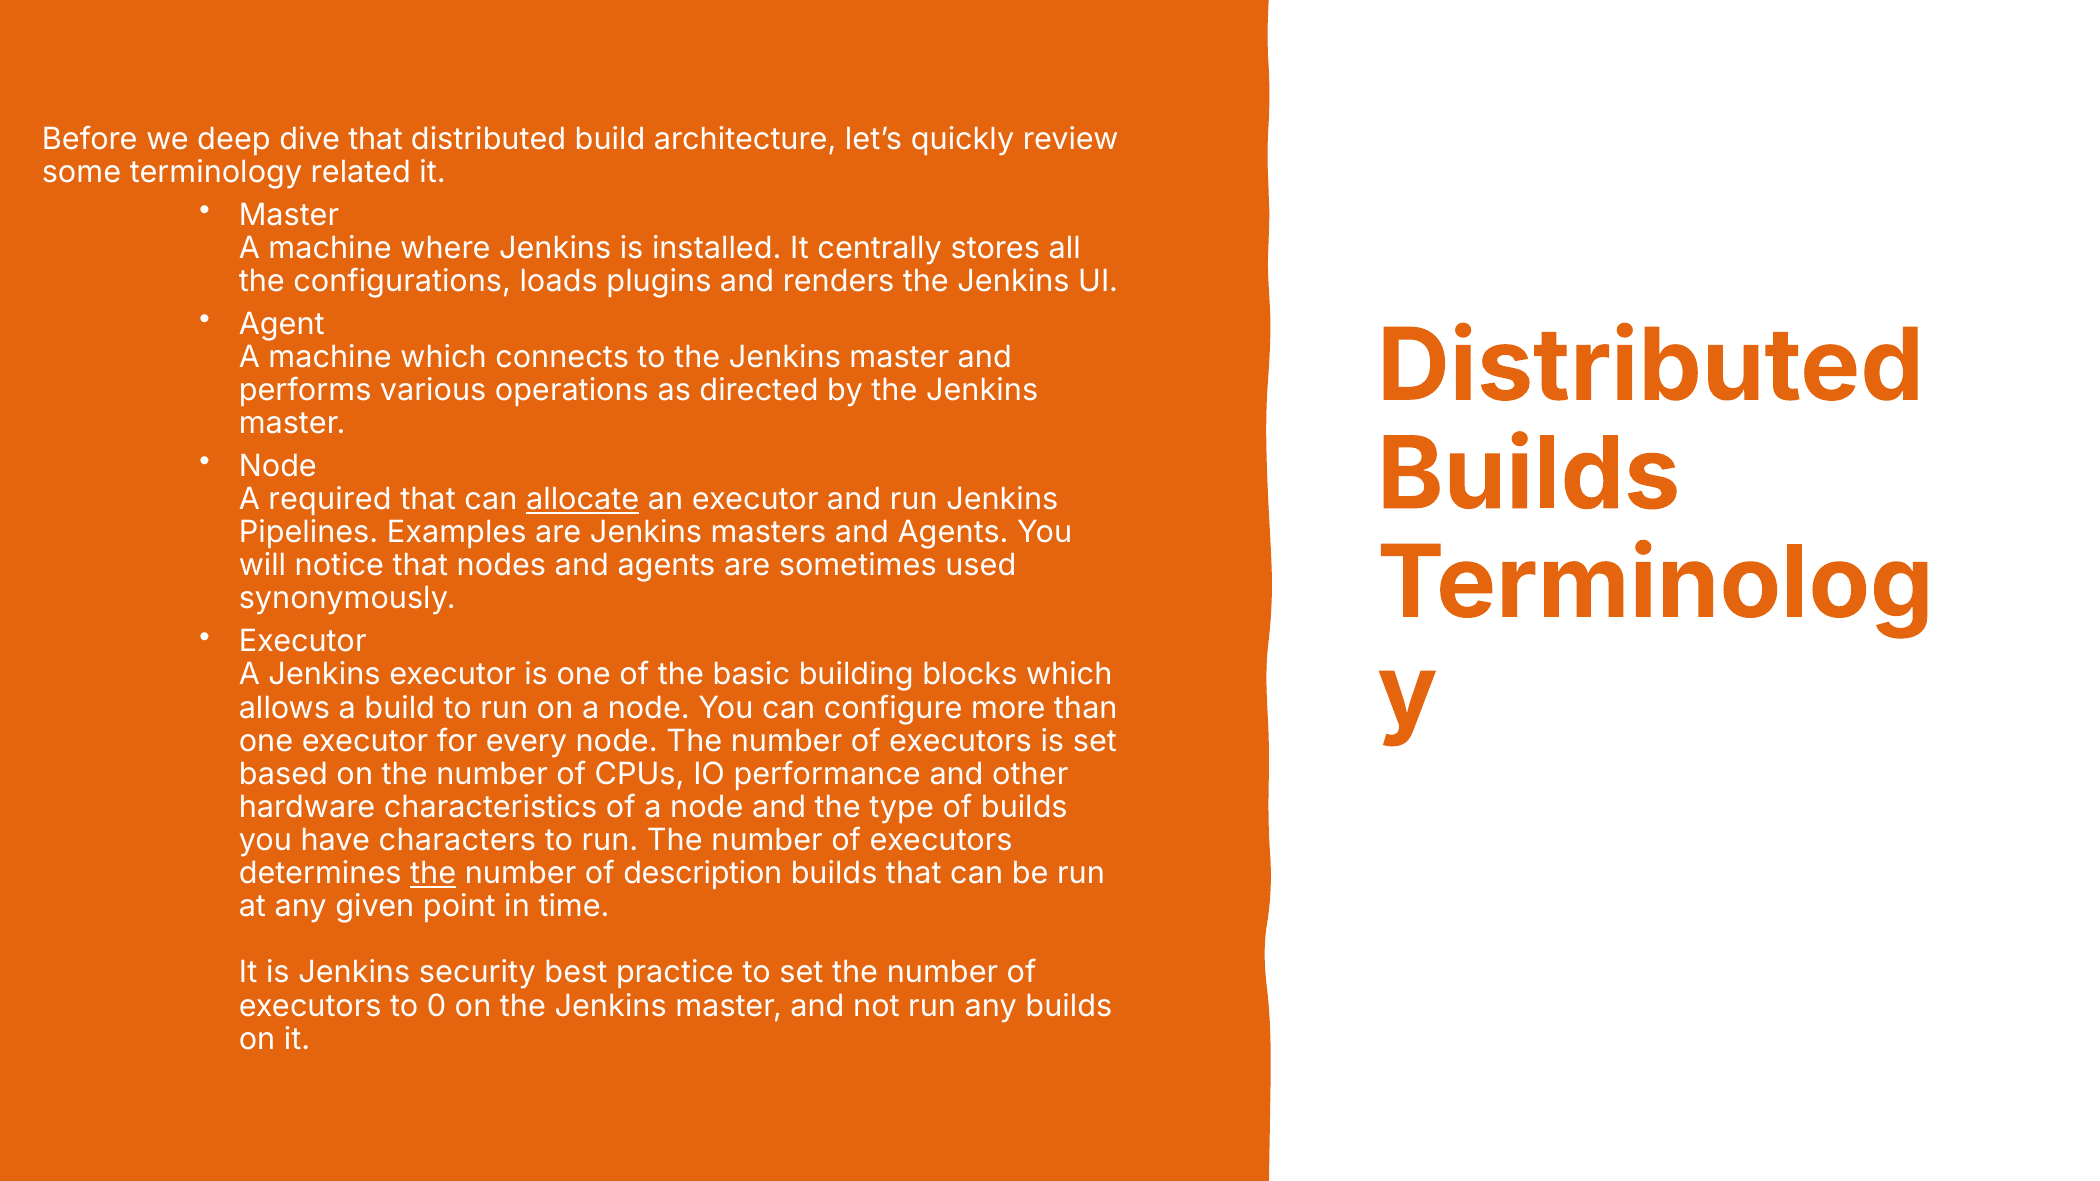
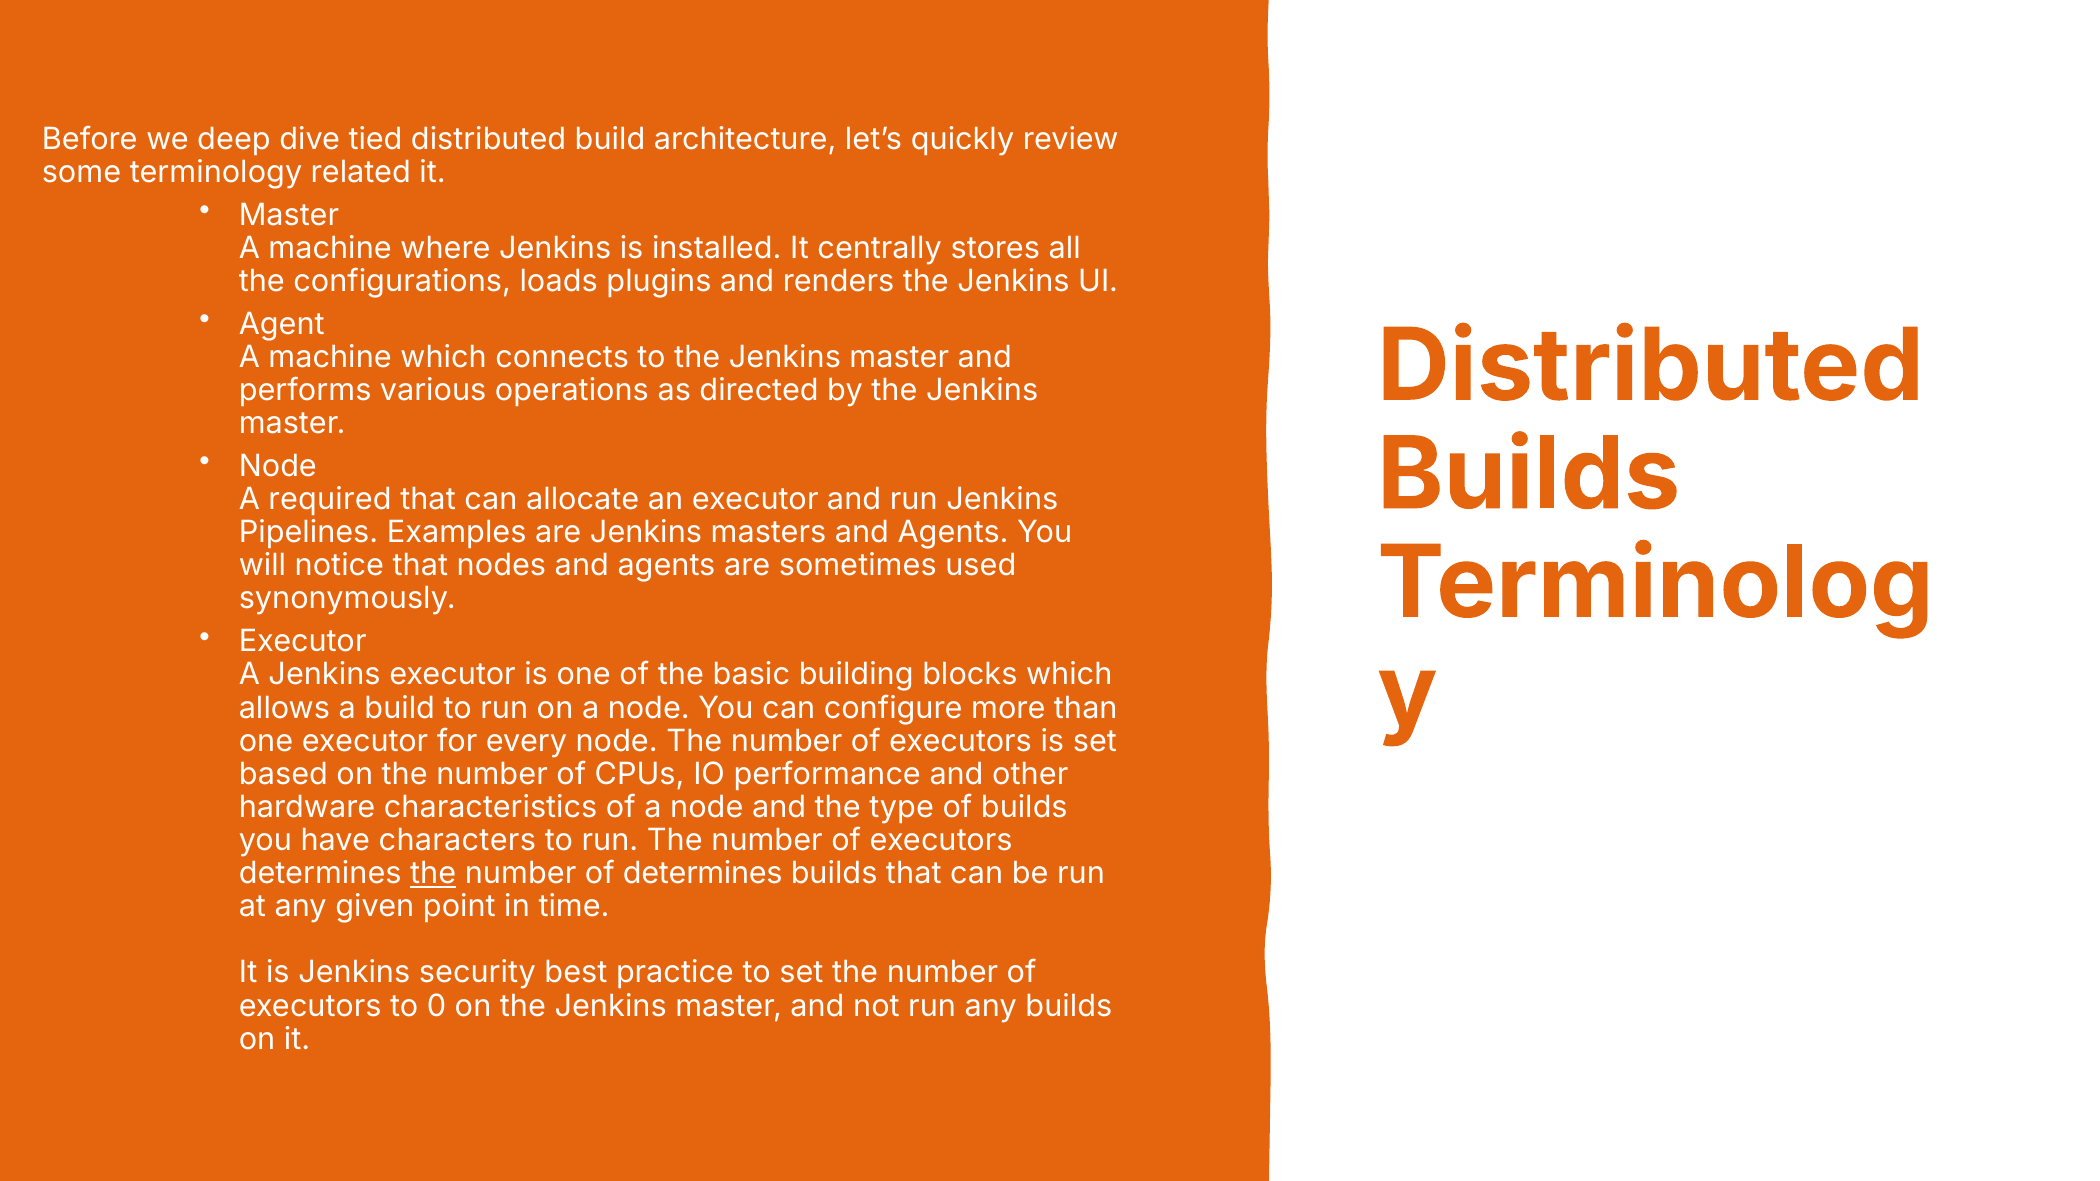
dive that: that -> tied
allocate underline: present -> none
of description: description -> determines
